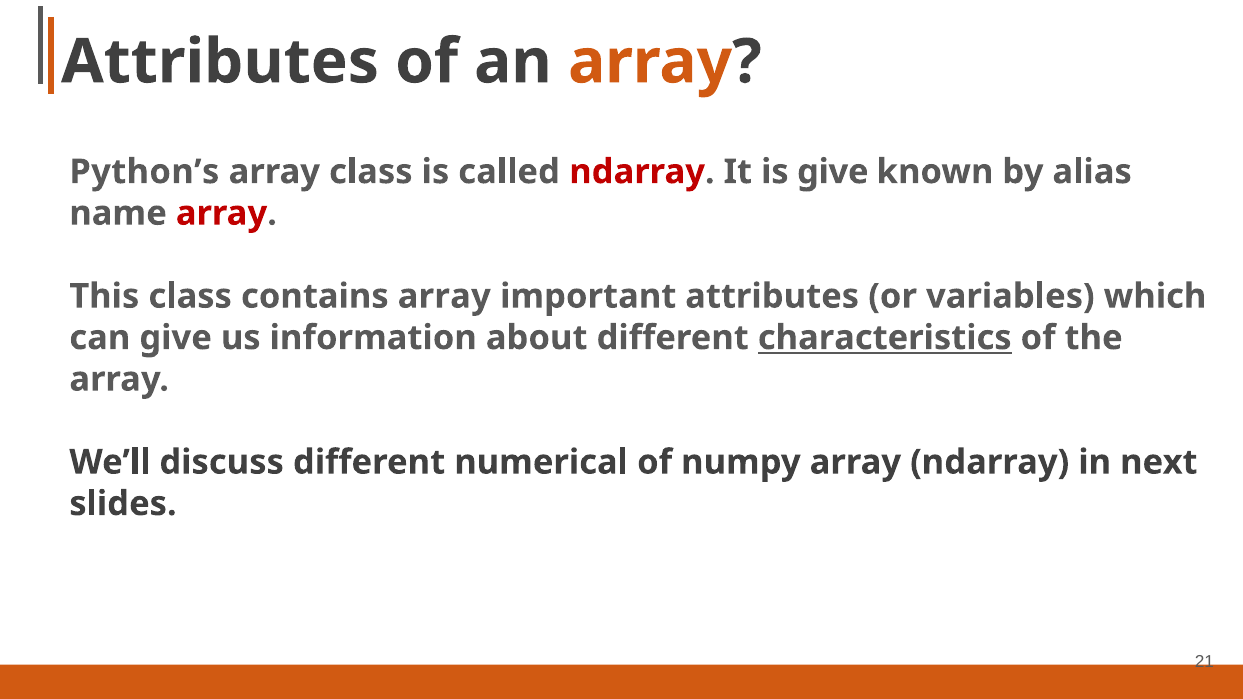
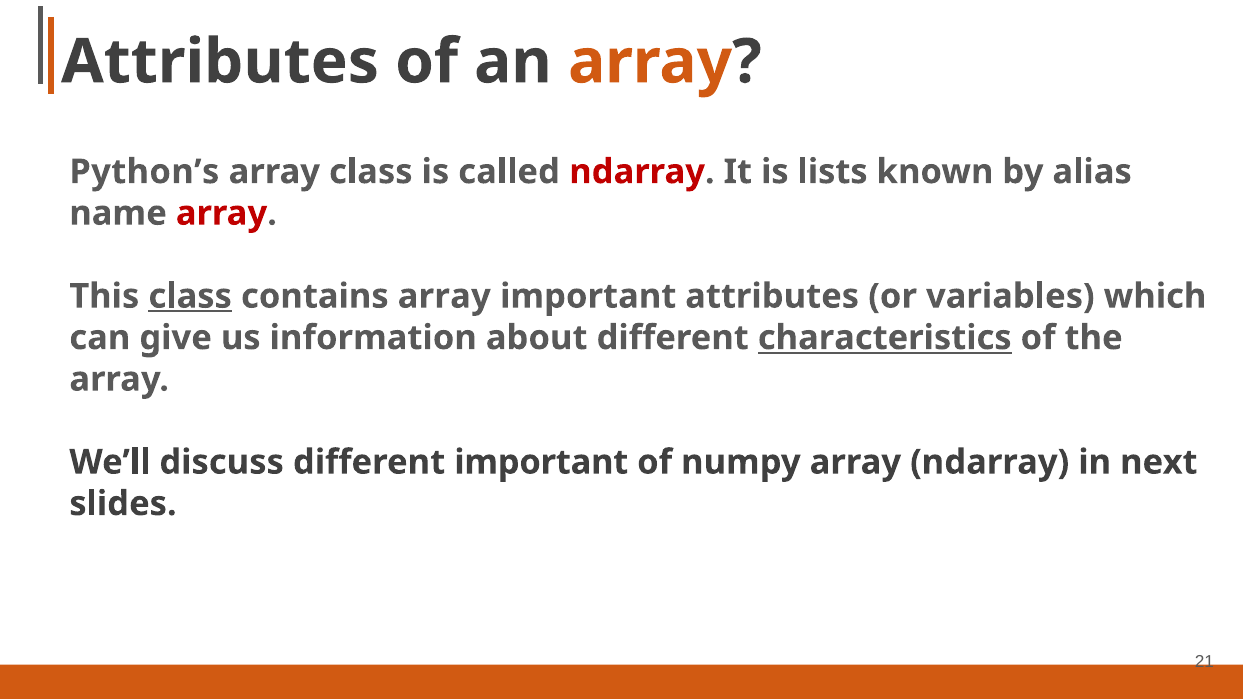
is give: give -> lists
class at (190, 296) underline: none -> present
different numerical: numerical -> important
